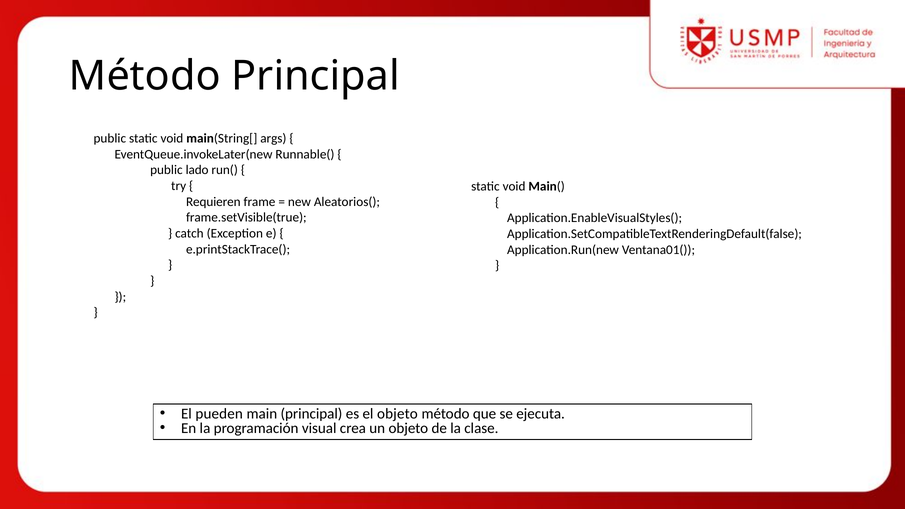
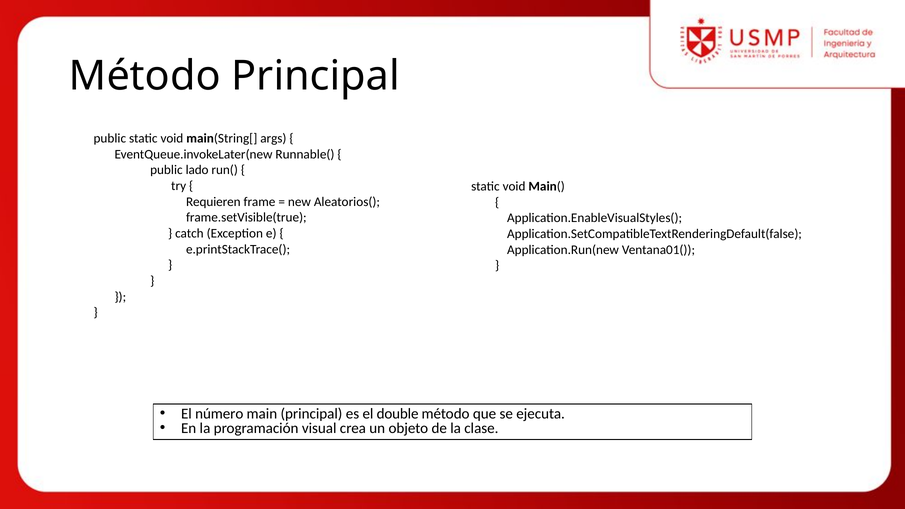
pueden: pueden -> número
el objeto: objeto -> double
